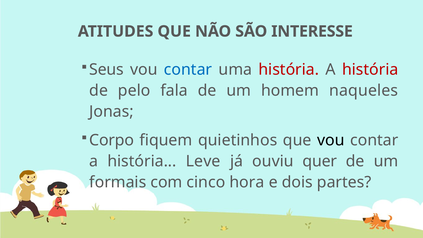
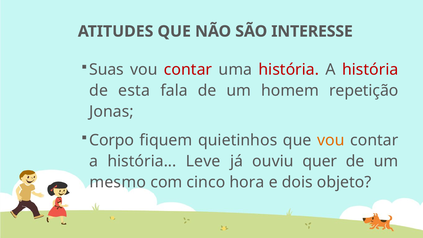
Seus: Seus -> Suas
contar at (188, 70) colour: blue -> red
pelo: pelo -> esta
naqueles: naqueles -> repetição
vou at (331, 140) colour: black -> orange
formais: formais -> mesmo
partes: partes -> objeto
